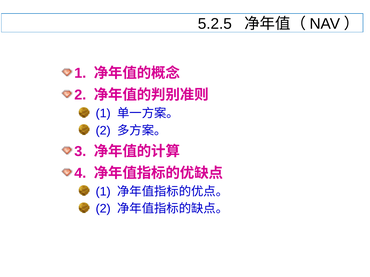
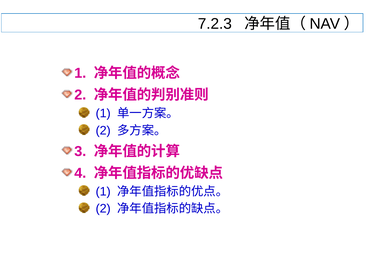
5.2.5: 5.2.5 -> 7.2.3
